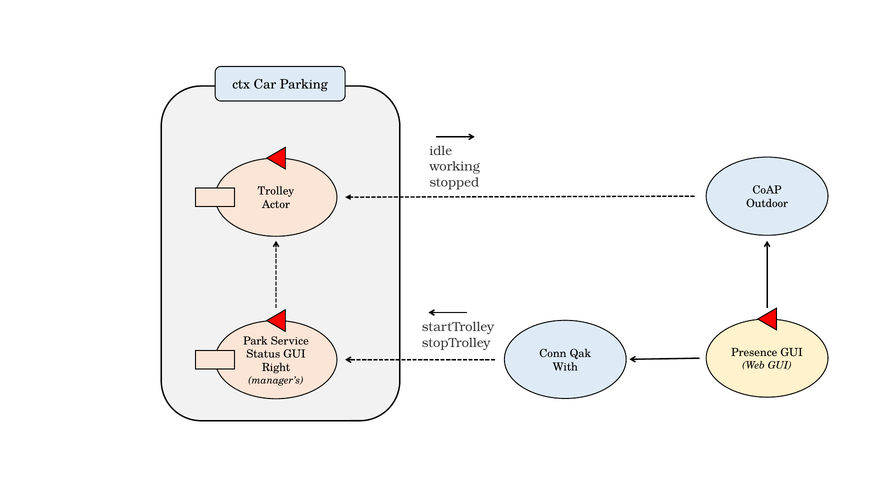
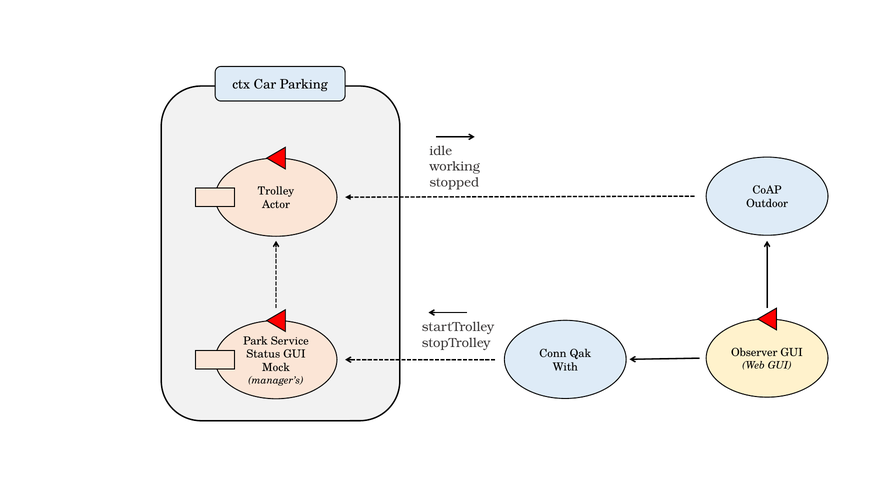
Presence: Presence -> Observer
Right: Right -> Mock
